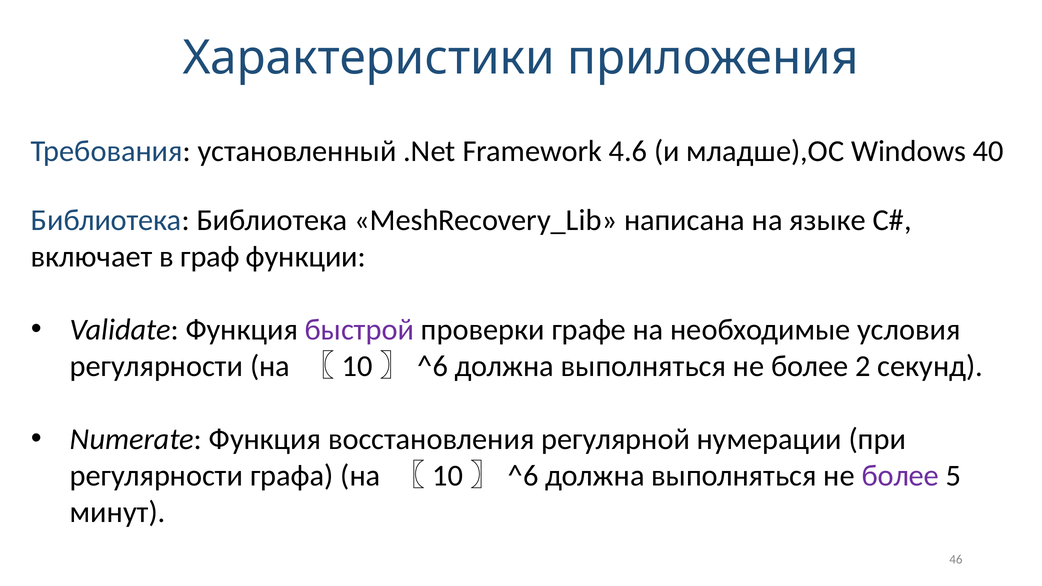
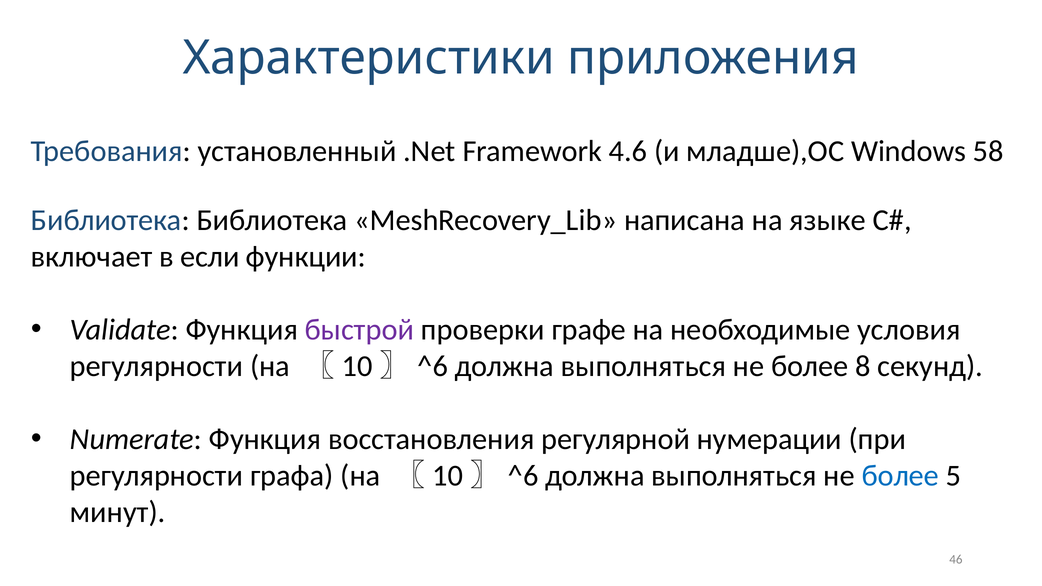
40: 40 -> 58
граф: граф -> если
2: 2 -> 8
более at (900, 476) colour: purple -> blue
